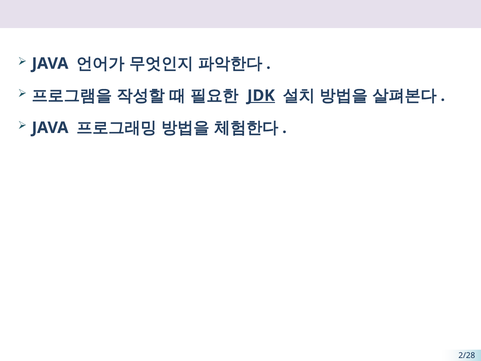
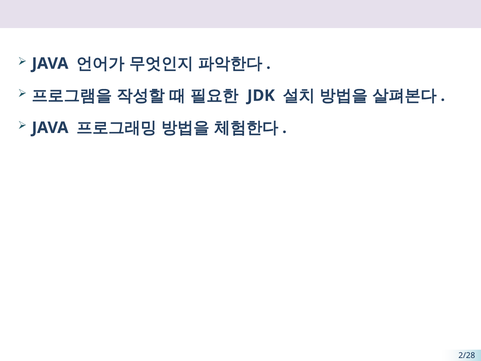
JDK underline: present -> none
